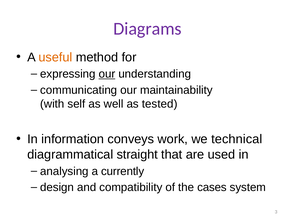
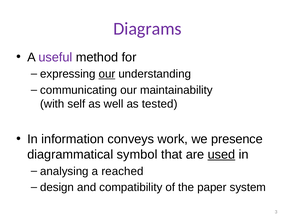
useful colour: orange -> purple
technical: technical -> presence
straight: straight -> symbol
used underline: none -> present
currently: currently -> reached
cases: cases -> paper
